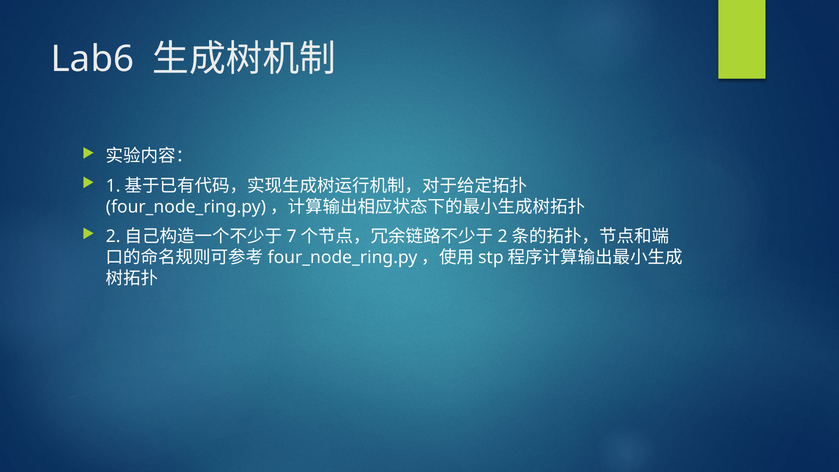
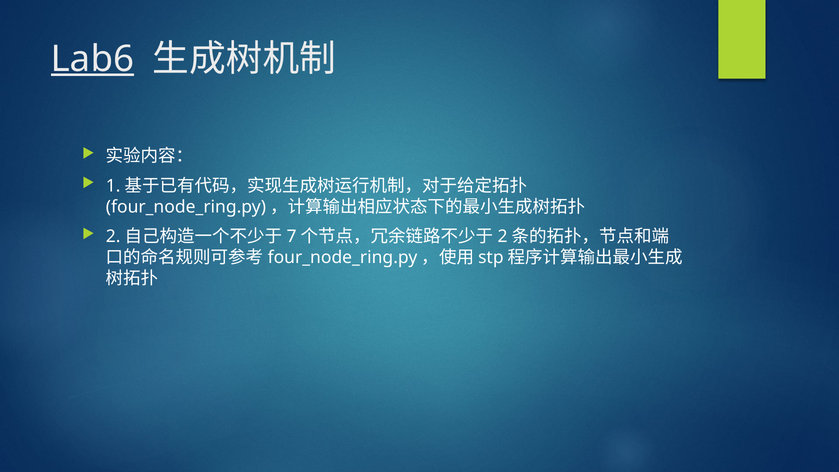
Lab6 underline: none -> present
